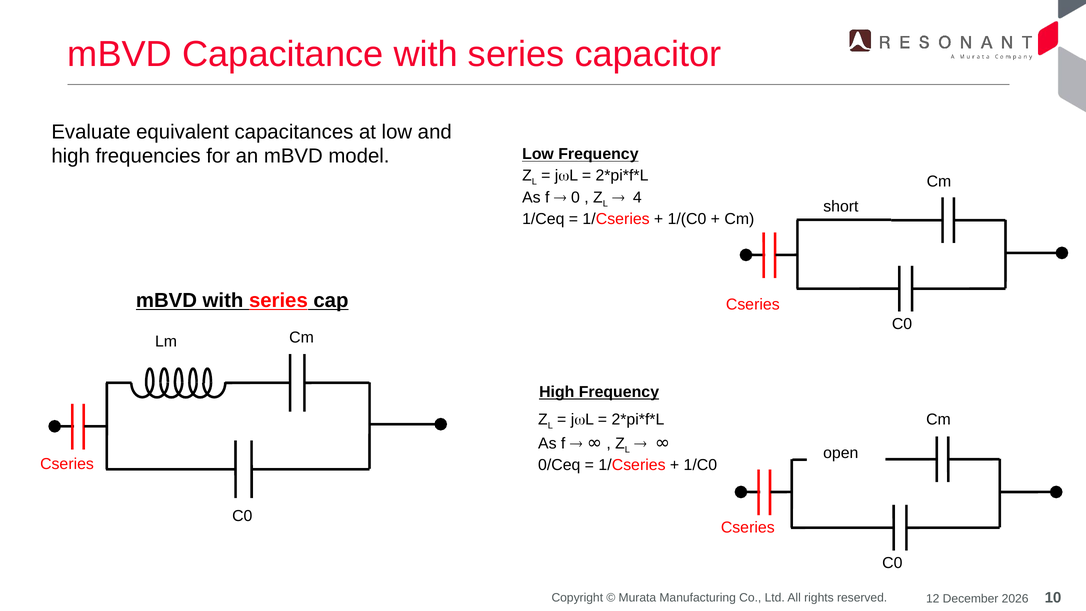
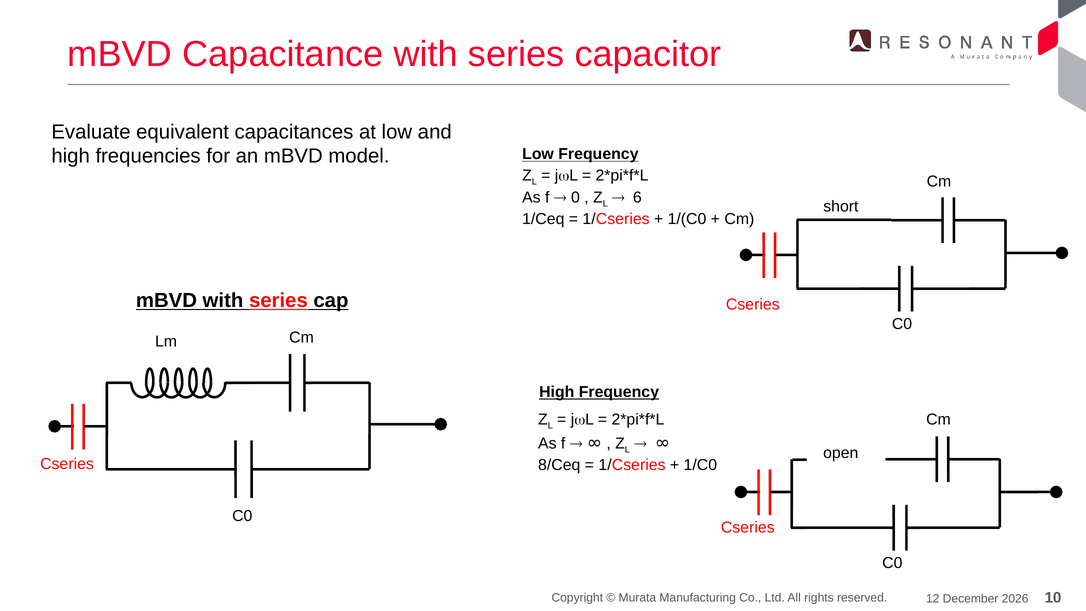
4: 4 -> 6
0/Ceq: 0/Ceq -> 8/Ceq
